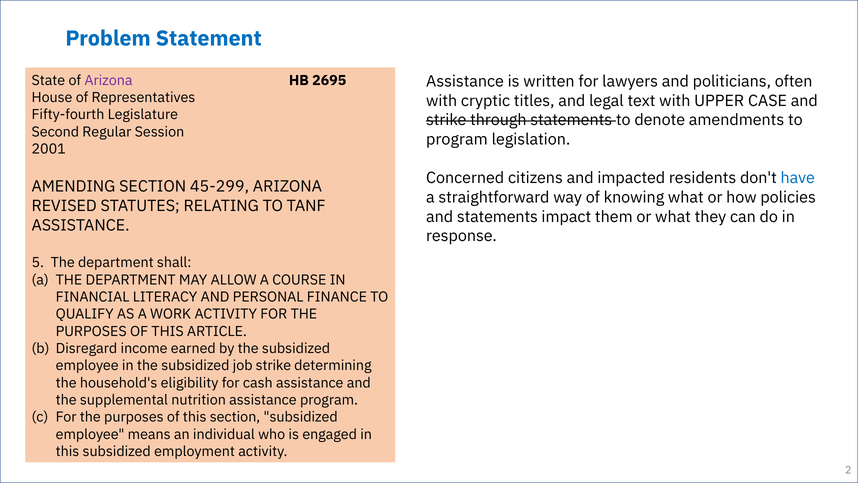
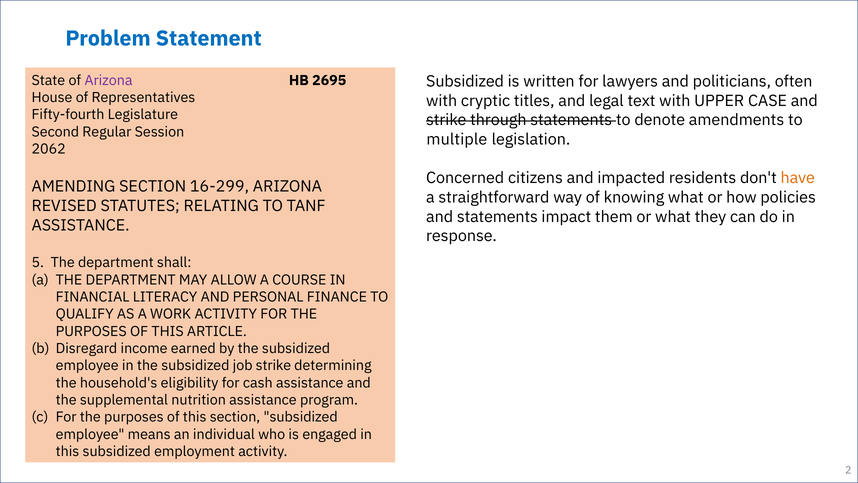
Assistance at (465, 81): Assistance -> Subsidized
program at (457, 139): program -> multiple
2001: 2001 -> 2062
have colour: blue -> orange
45‑299: 45‑299 -> 16‑299
